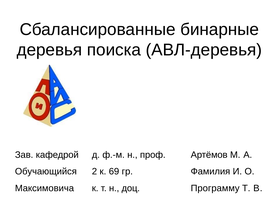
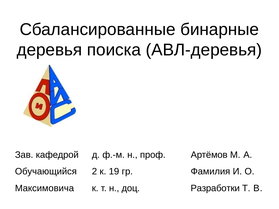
69: 69 -> 19
Программу: Программу -> Разработки
